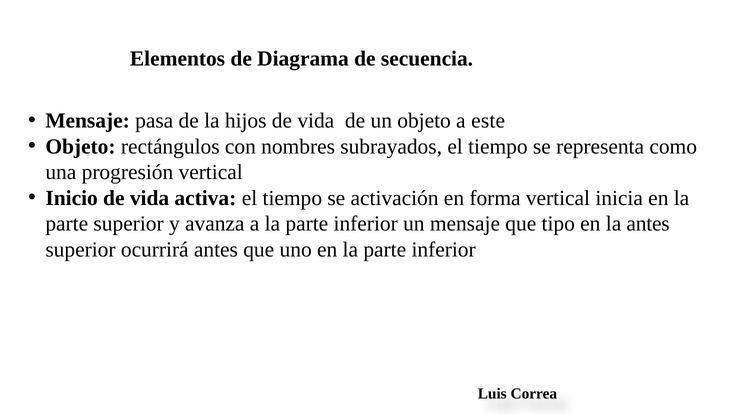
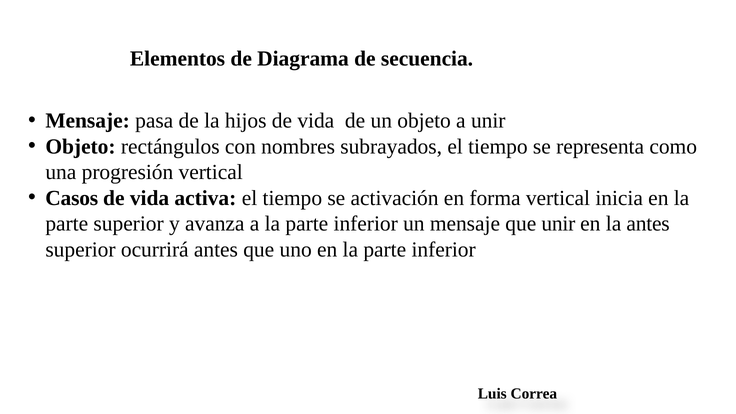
a este: este -> unir
Inicio: Inicio -> Casos
que tipo: tipo -> unir
